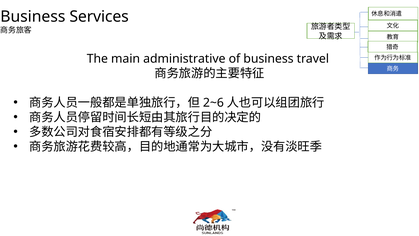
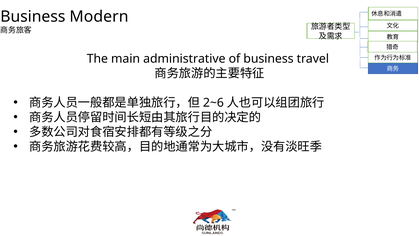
Services: Services -> Modern
